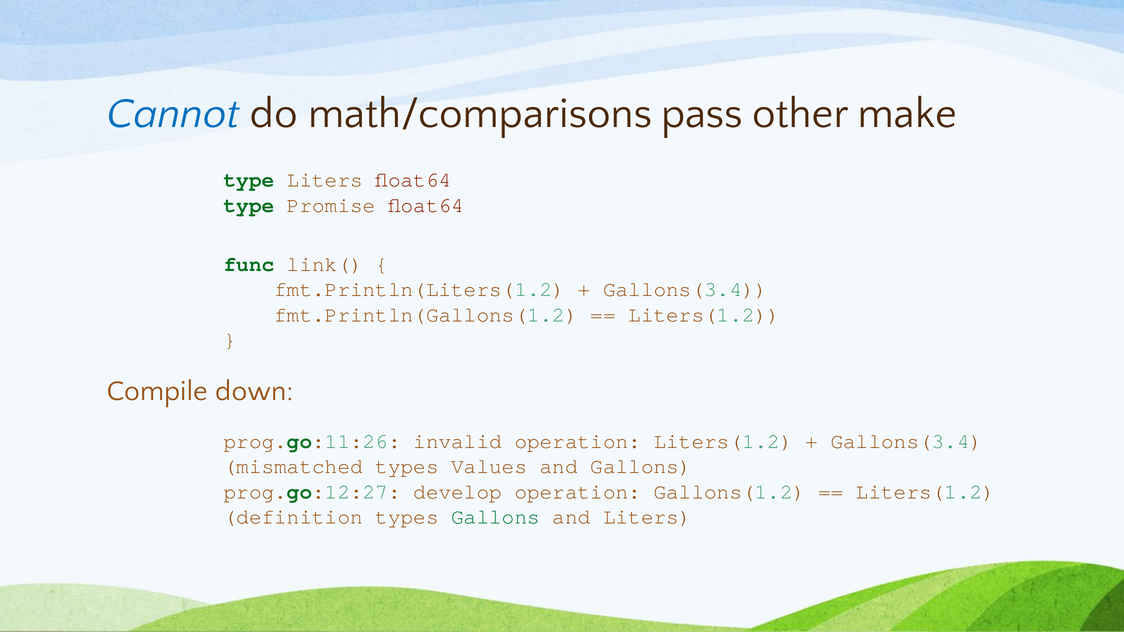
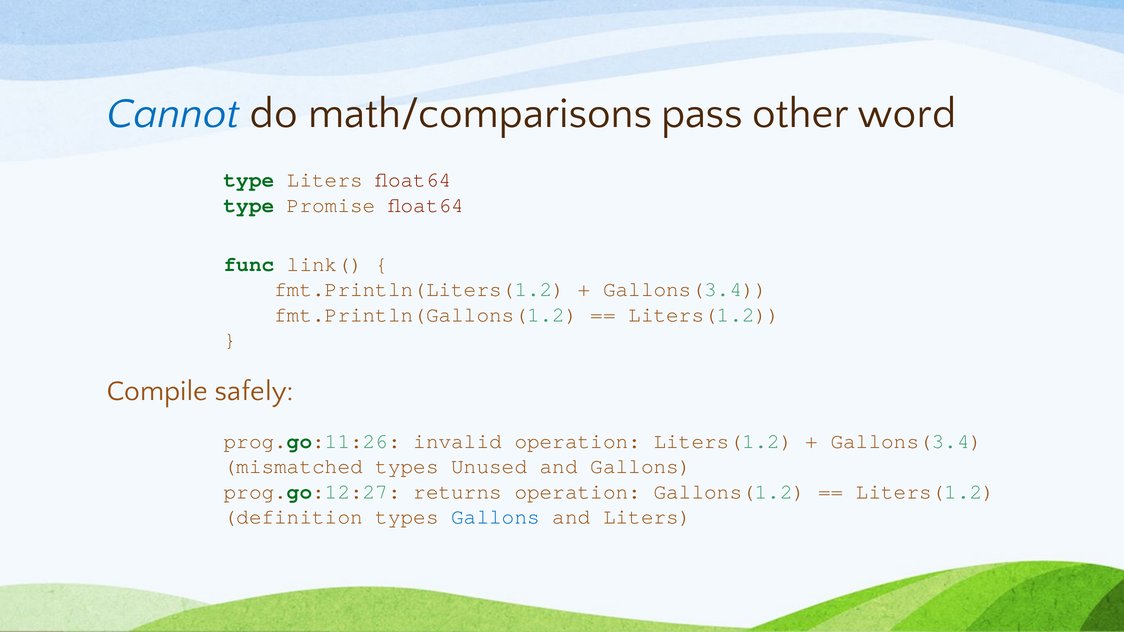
make: make -> word
down: down -> safely
Values: Values -> Unused
develop: develop -> returns
Gallons at (496, 517) colour: green -> blue
